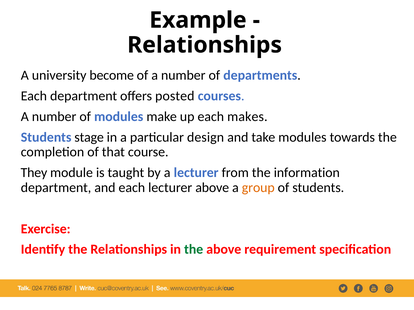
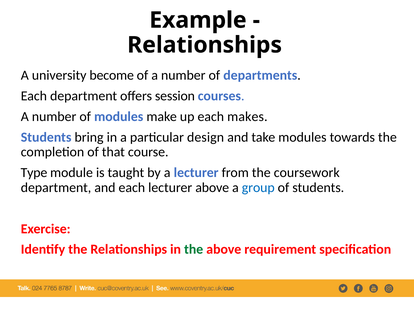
posted: posted -> session
stage: stage -> bring
They: They -> Type
information: information -> coursework
group colour: orange -> blue
